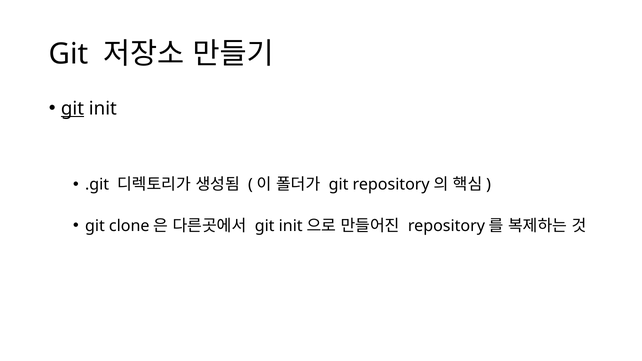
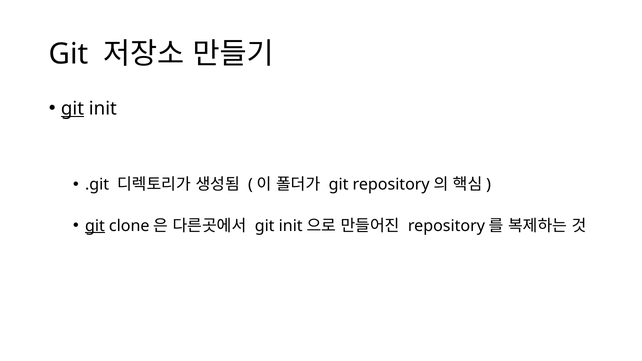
git at (95, 226) underline: none -> present
